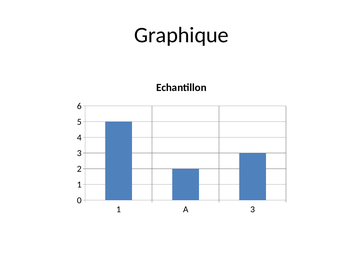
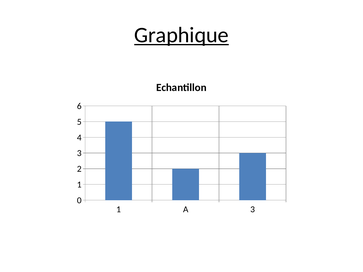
Graphique underline: none -> present
